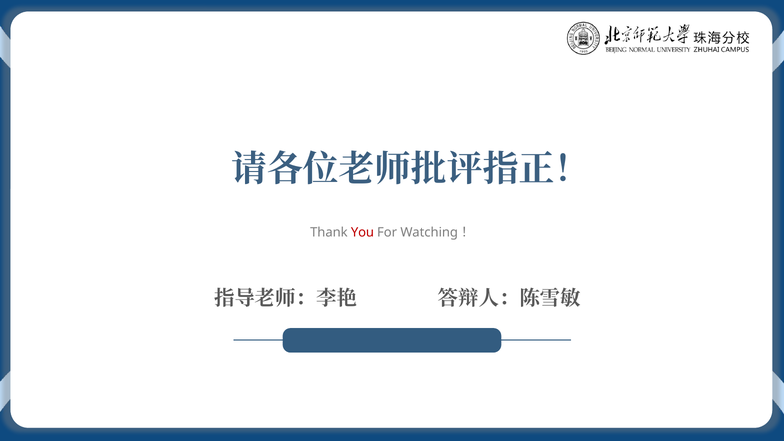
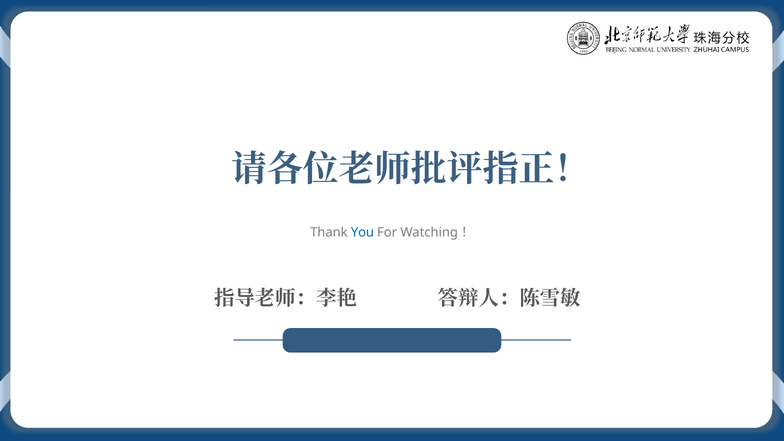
You colour: red -> blue
